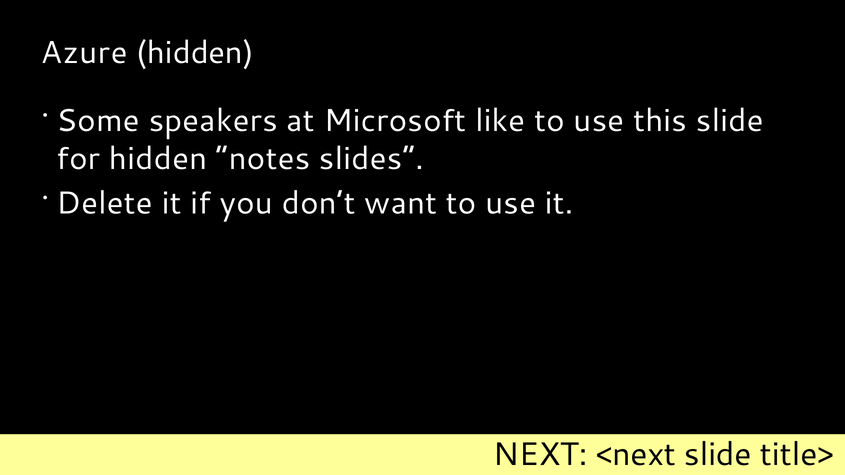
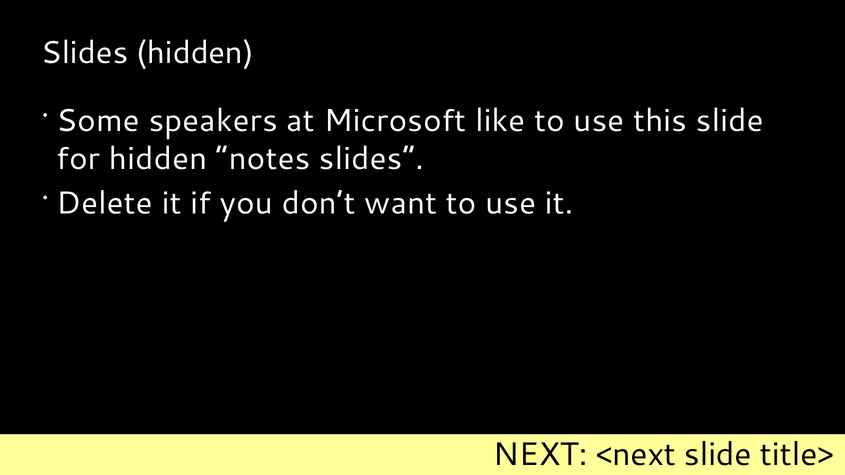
Azure at (84, 53): Azure -> Slides
